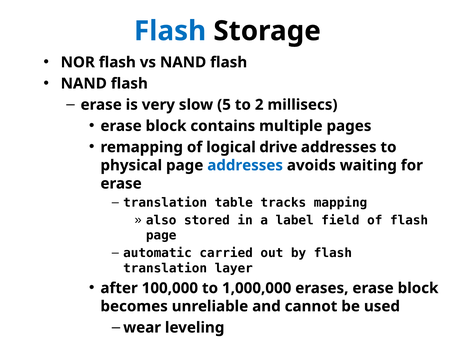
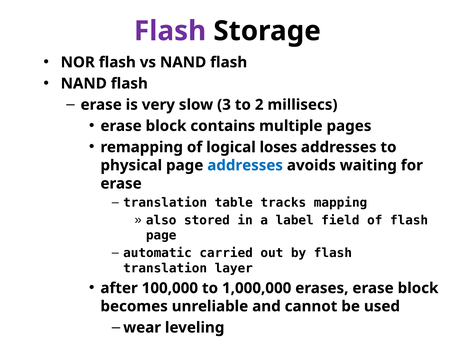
Flash at (170, 31) colour: blue -> purple
5: 5 -> 3
drive: drive -> loses
